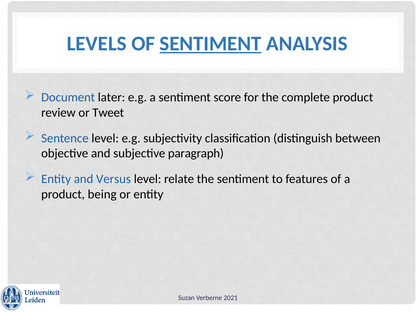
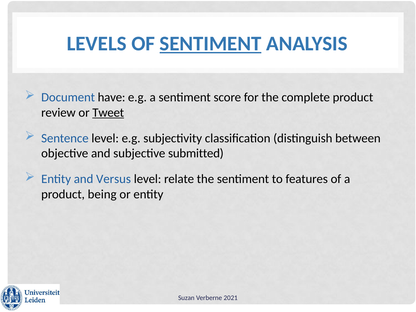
later: later -> have
Tweet underline: none -> present
paragraph: paragraph -> submitted
